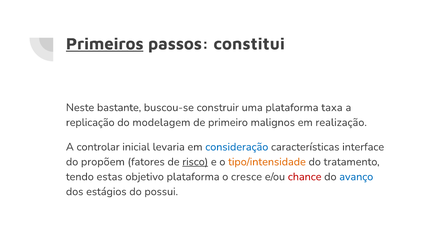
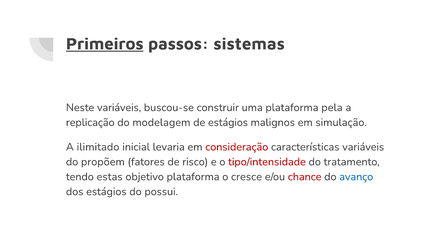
constitui: constitui -> sistemas
Neste bastante: bastante -> variáveis
taxa: taxa -> pela
de primeiro: primeiro -> estágios
realização: realização -> simulação
controlar: controlar -> ilimitado
consideração colour: blue -> red
características interface: interface -> variáveis
risco underline: present -> none
tipo/intensidade colour: orange -> red
